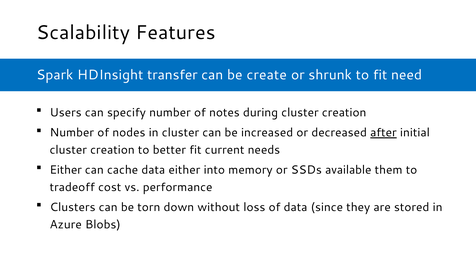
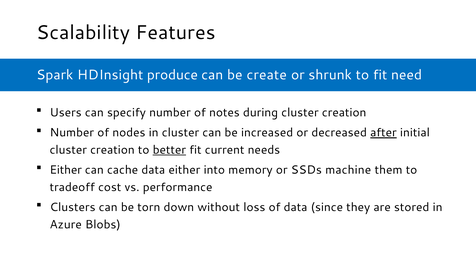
transfer: transfer -> produce
better underline: none -> present
available: available -> machine
